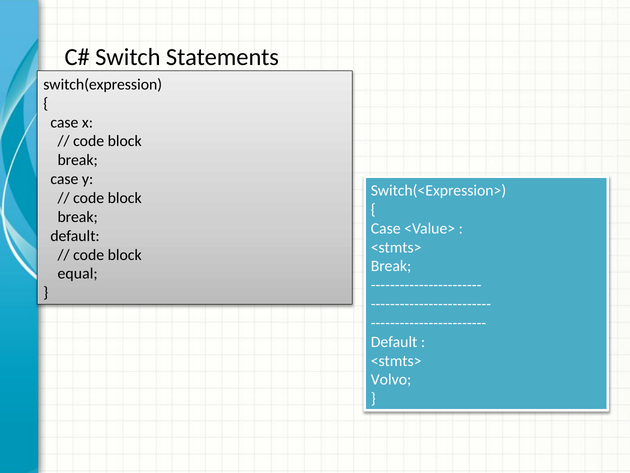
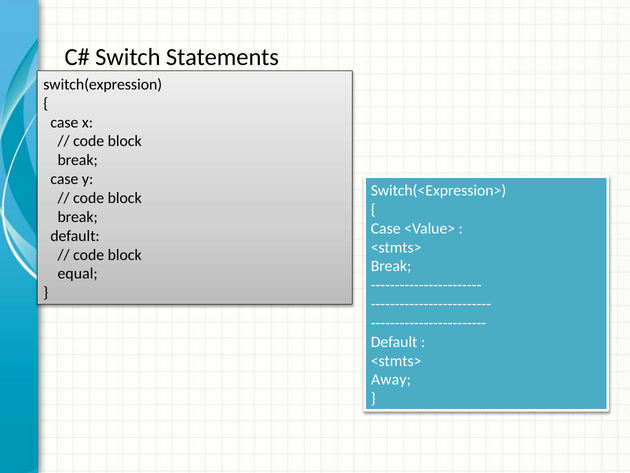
Volvo: Volvo -> Away
